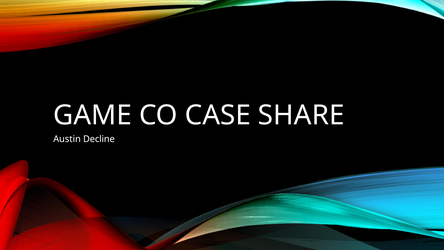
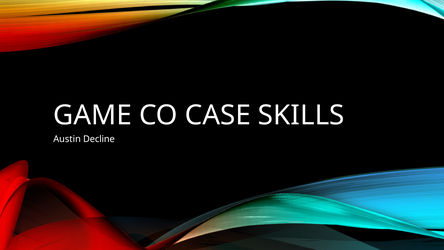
SHARE: SHARE -> SKILLS
